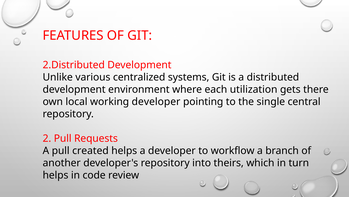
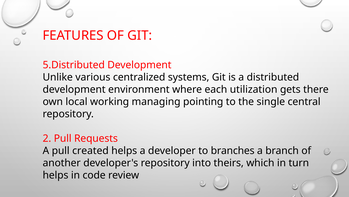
2.Distributed: 2.Distributed -> 5.Distributed
working developer: developer -> managing
workflow: workflow -> branches
